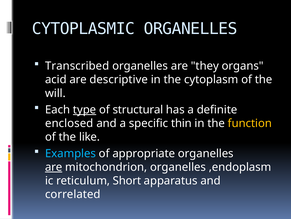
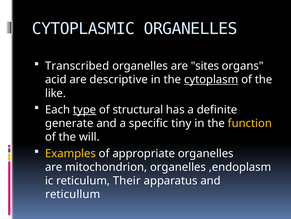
they: they -> sites
cytoplasm underline: none -> present
will: will -> like
enclosed: enclosed -> generate
thin: thin -> tiny
like: like -> will
Examples colour: light blue -> yellow
are at (54, 167) underline: present -> none
Short: Short -> Their
correlated: correlated -> reticullum
